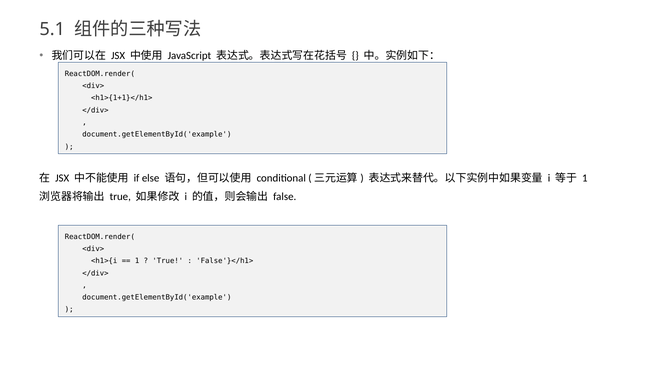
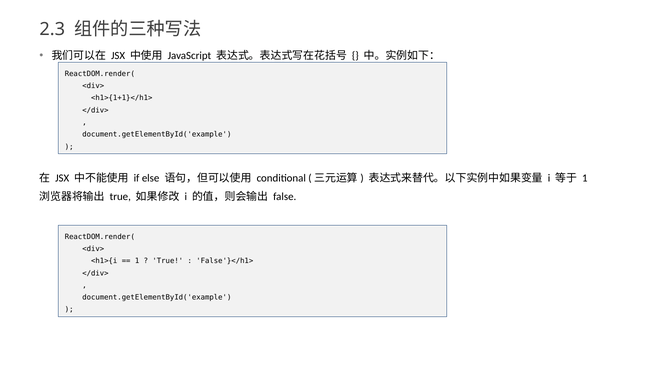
5.1: 5.1 -> 2.3
